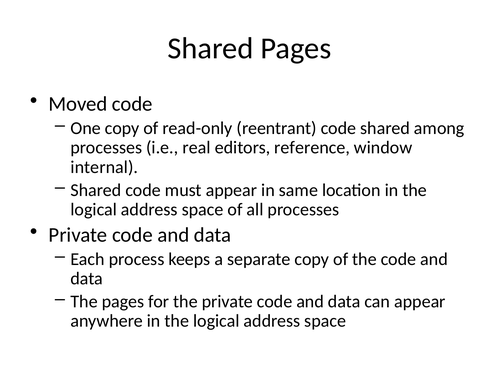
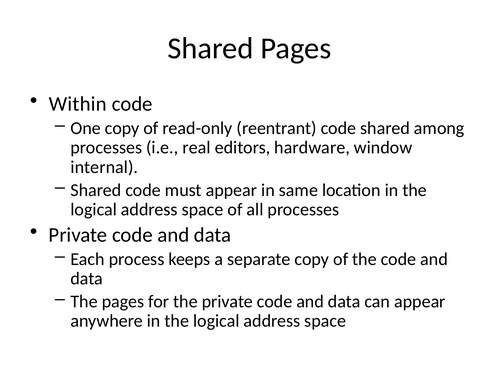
Moved: Moved -> Within
reference: reference -> hardware
